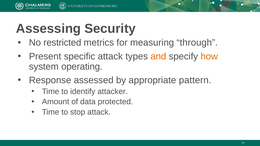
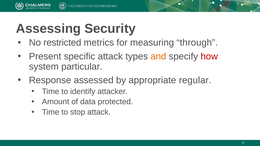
how colour: orange -> red
operating: operating -> particular
pattern: pattern -> regular
